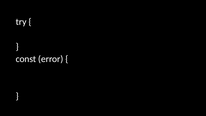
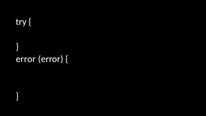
const at (26, 59): const -> error
